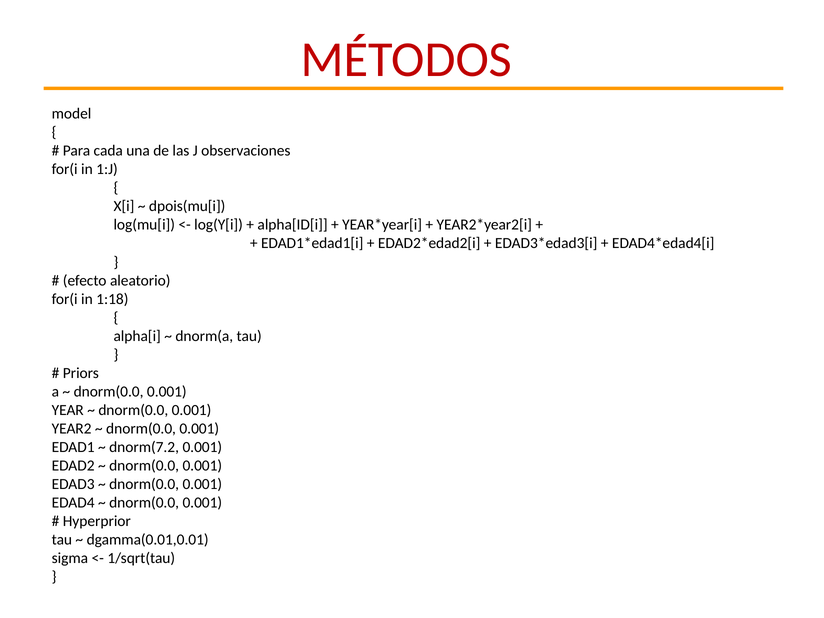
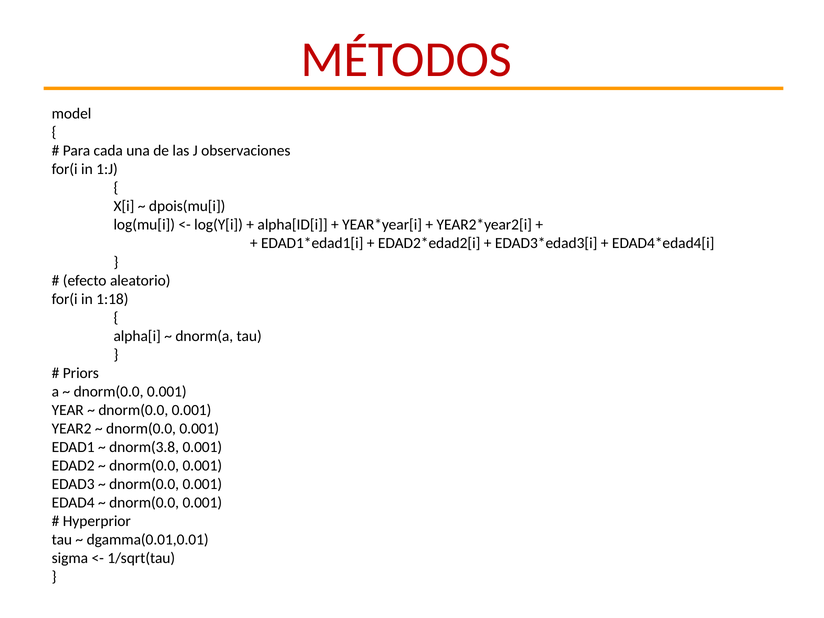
dnorm(7.2: dnorm(7.2 -> dnorm(3.8
